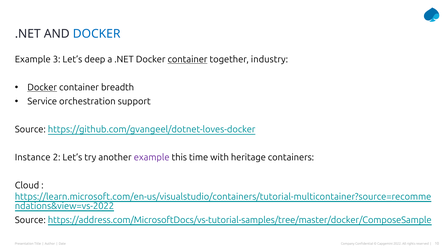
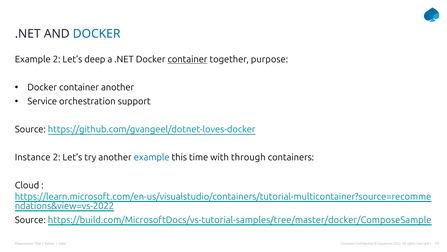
Example 3: 3 -> 2
industry: industry -> purpose
Docker at (42, 87) underline: present -> none
container breadth: breadth -> another
example at (152, 157) colour: purple -> blue
heritage: heritage -> through
https://address.com/MicrosoftDocs/vs-tutorial-samples/tree/master/docker/ComposeSample: https://address.com/MicrosoftDocs/vs-tutorial-samples/tree/master/docker/ComposeSample -> https://build.com/MicrosoftDocs/vs-tutorial-samples/tree/master/docker/ComposeSample
